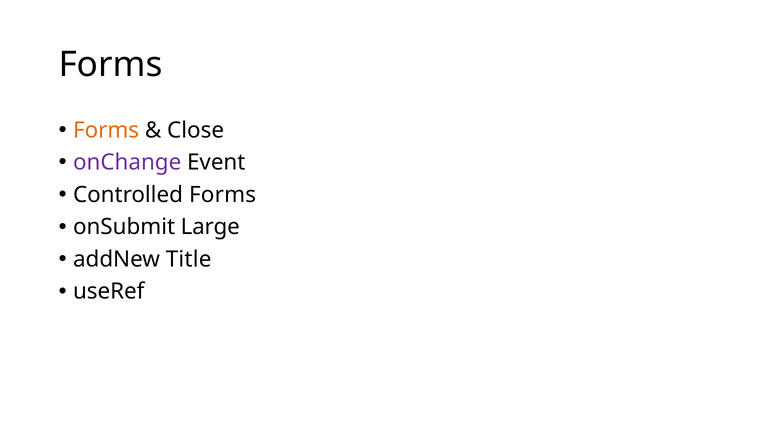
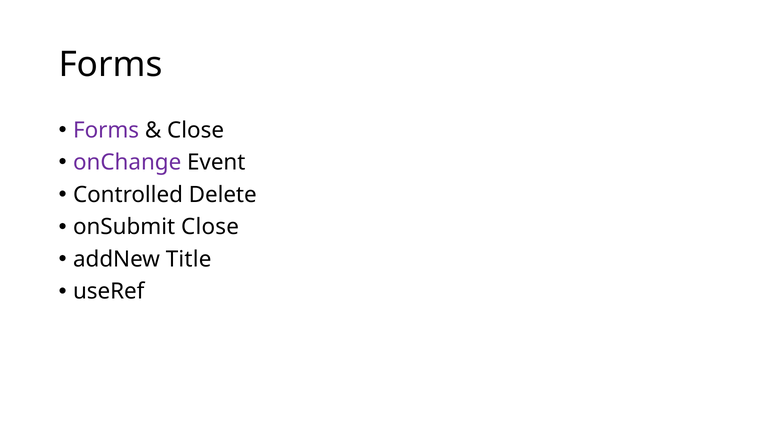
Forms at (106, 130) colour: orange -> purple
Controlled Forms: Forms -> Delete
onSubmit Large: Large -> Close
